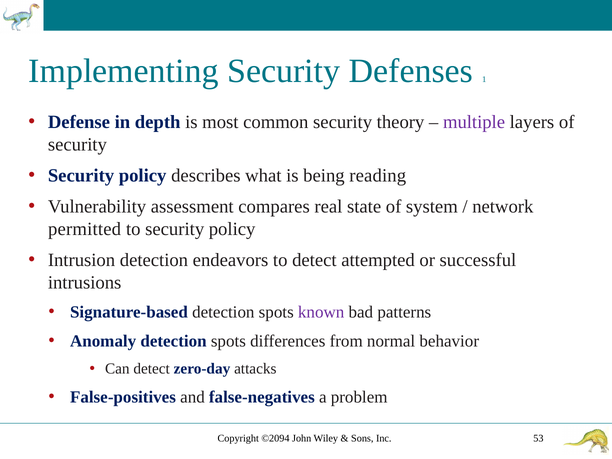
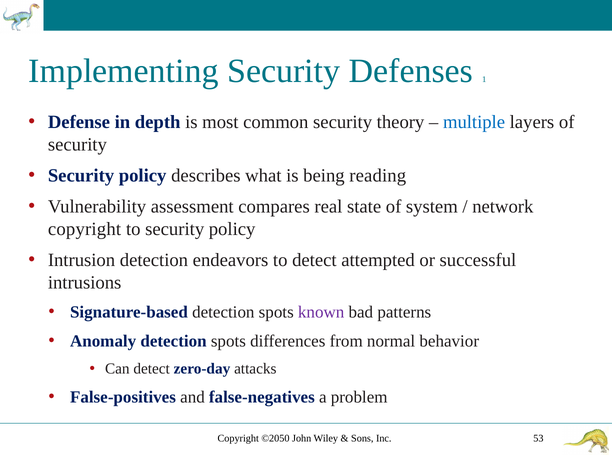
multiple colour: purple -> blue
permitted at (85, 229): permitted -> copyright
©2094: ©2094 -> ©2050
